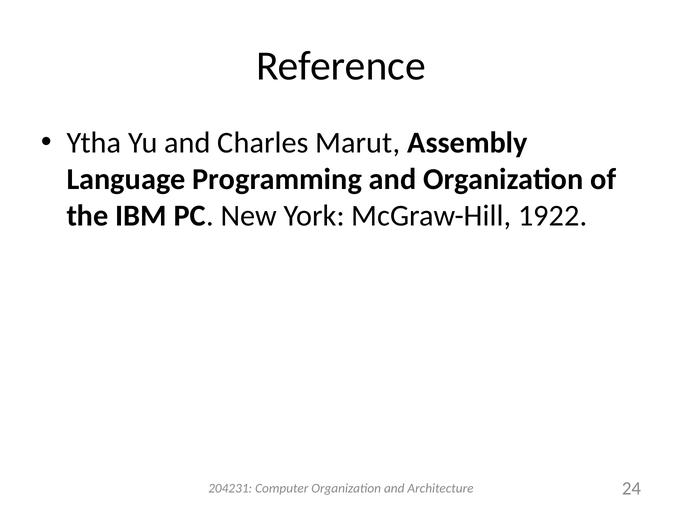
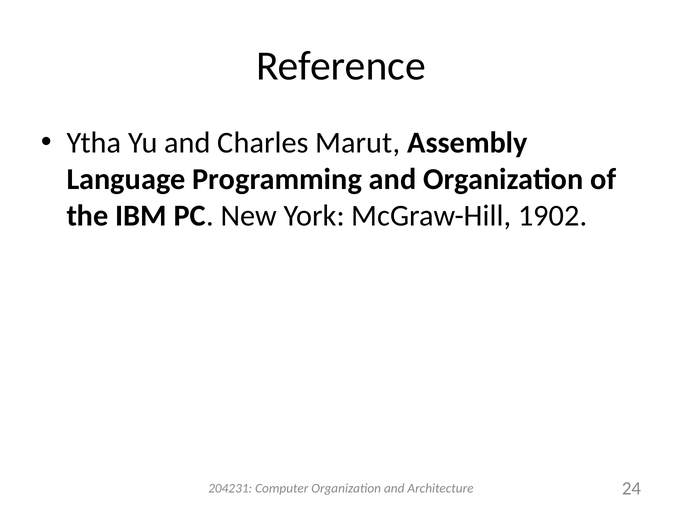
1922: 1922 -> 1902
